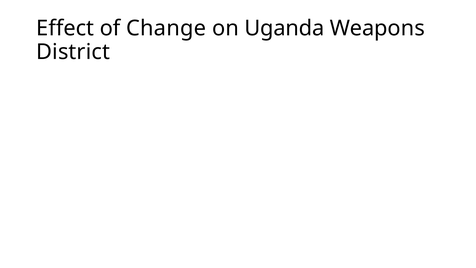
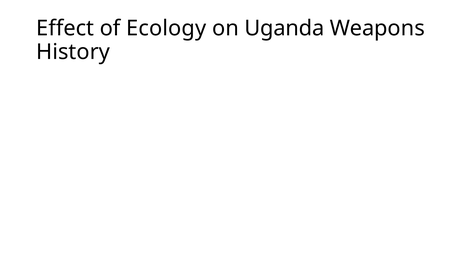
Change: Change -> Ecology
District: District -> History
